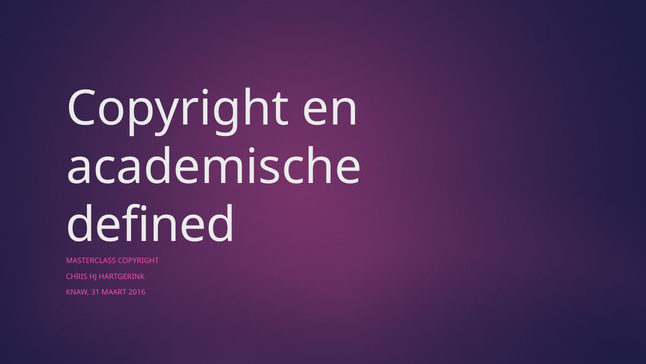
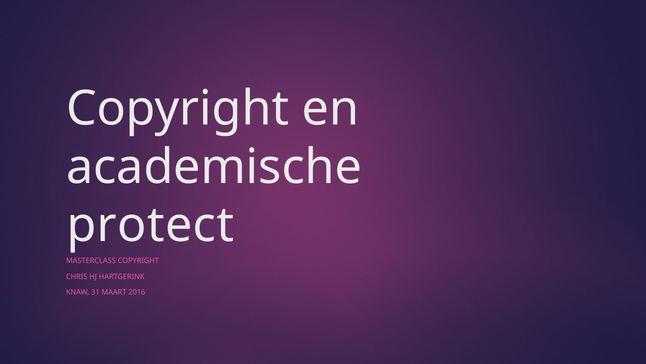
defined: defined -> protect
